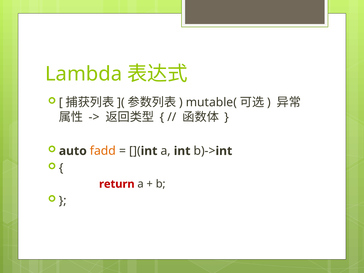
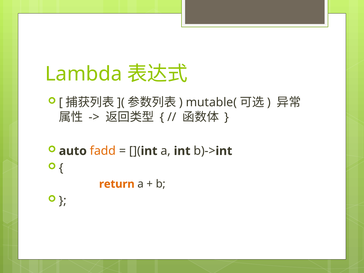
return colour: red -> orange
